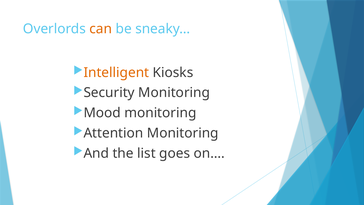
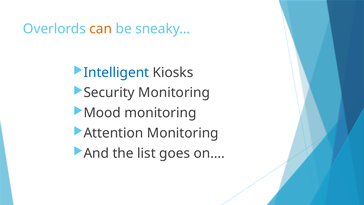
Intelligent colour: orange -> blue
